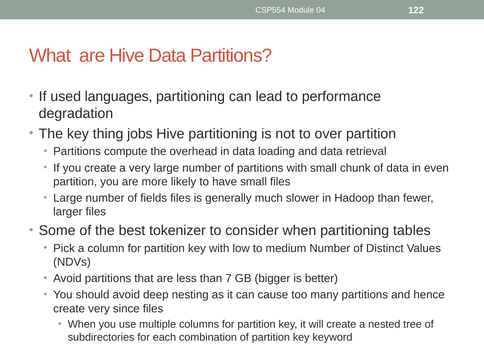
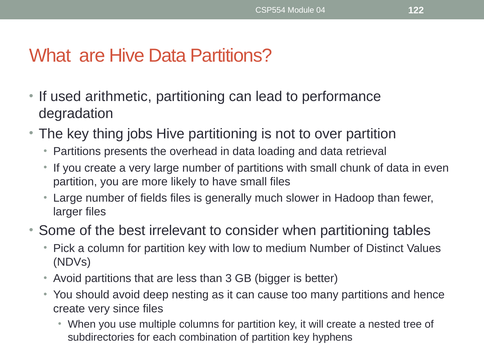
languages: languages -> arithmetic
compute: compute -> presents
tokenizer: tokenizer -> irrelevant
7: 7 -> 3
keyword: keyword -> hyphens
